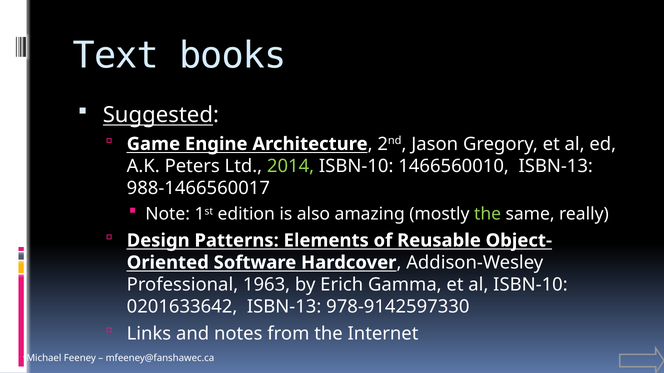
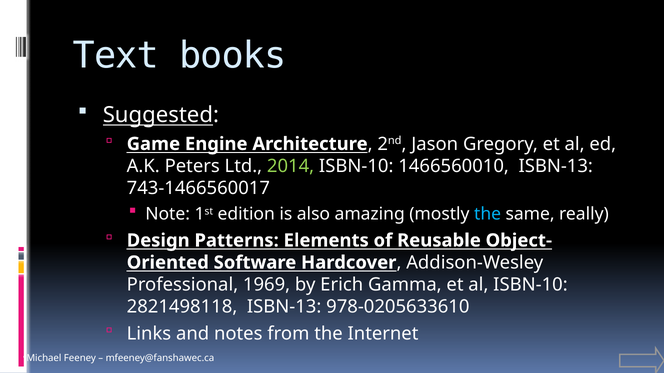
988-1466560017: 988-1466560017 -> 743-1466560017
the at (488, 214) colour: light green -> light blue
1963: 1963 -> 1969
0201633642: 0201633642 -> 2821498118
978-9142597330: 978-9142597330 -> 978-0205633610
